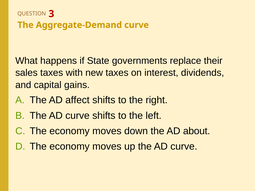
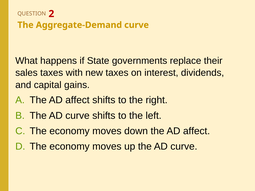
3: 3 -> 2
down the AD about: about -> affect
